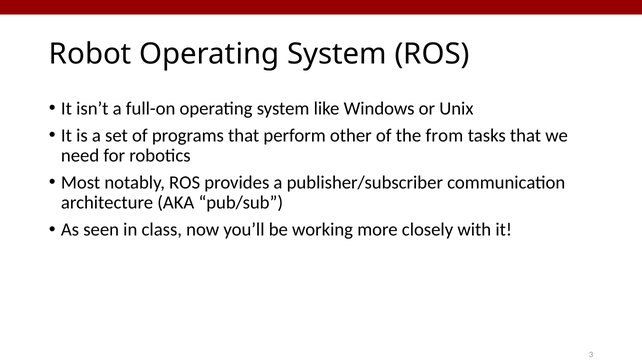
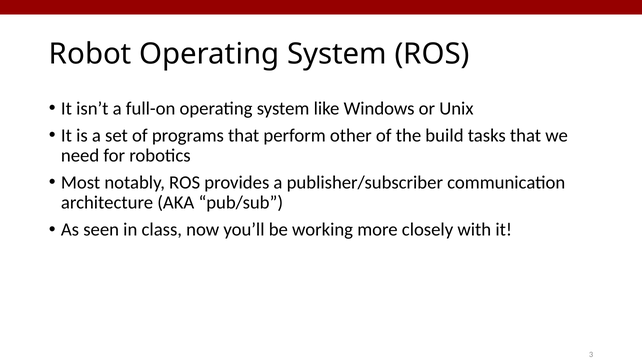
from: from -> build
